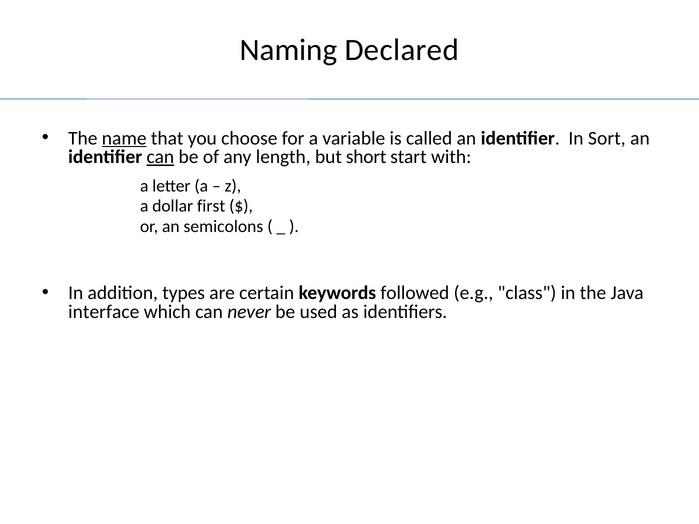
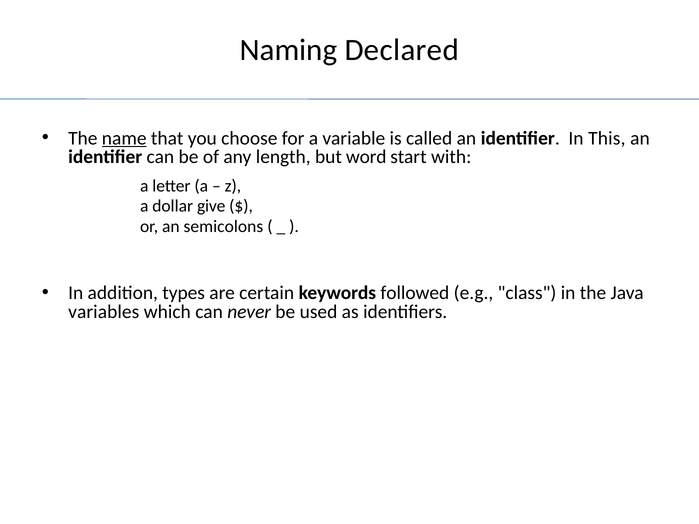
Sort: Sort -> This
can at (160, 157) underline: present -> none
short: short -> word
first: first -> give
interface: interface -> variables
